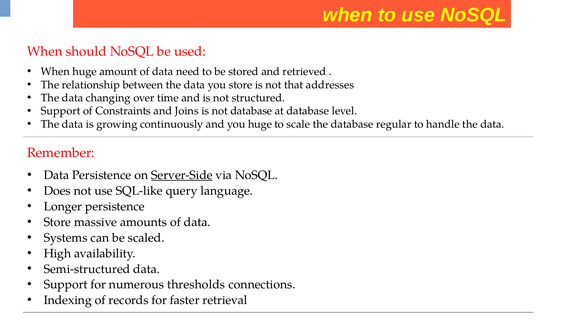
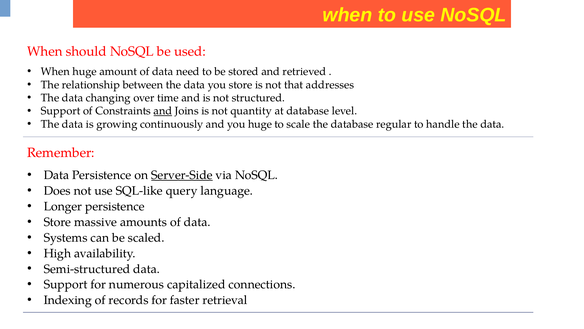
and at (163, 111) underline: none -> present
not database: database -> quantity
thresholds: thresholds -> capitalized
